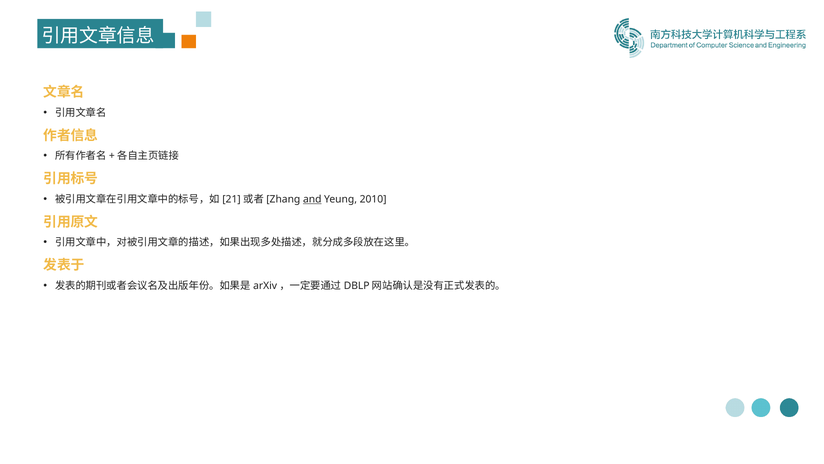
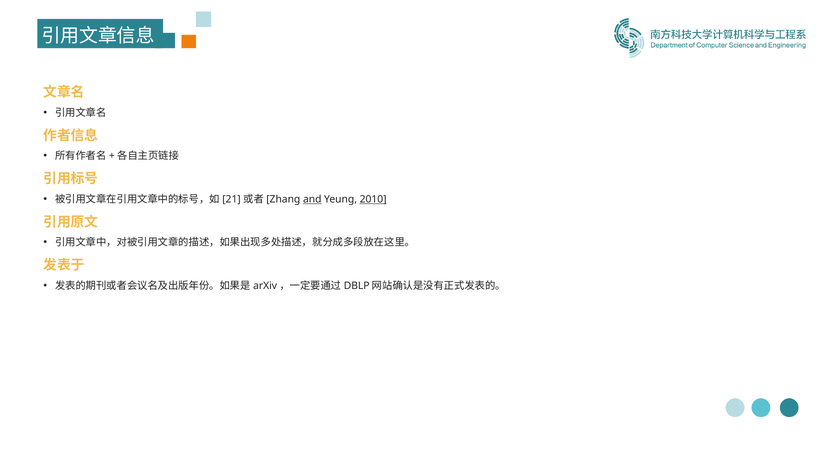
2010 underline: none -> present
